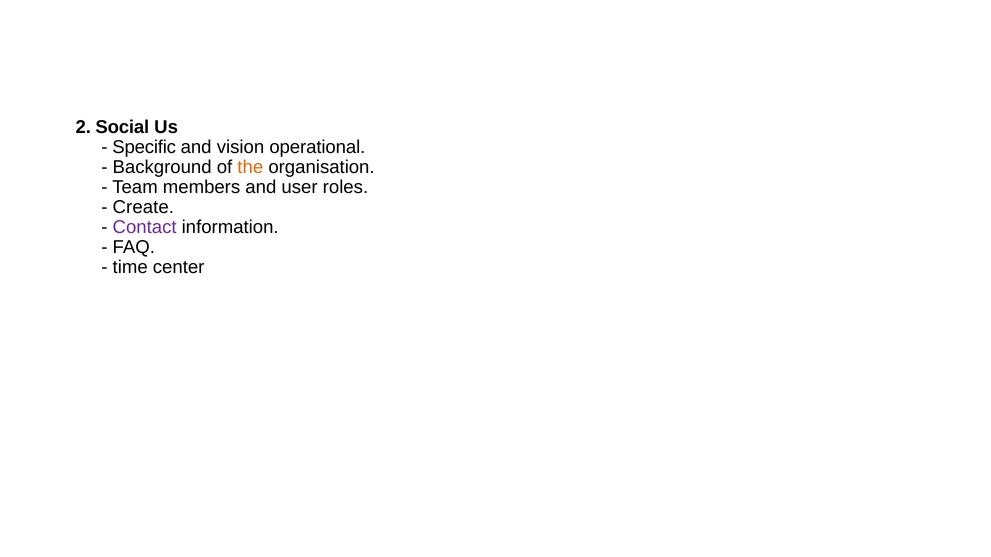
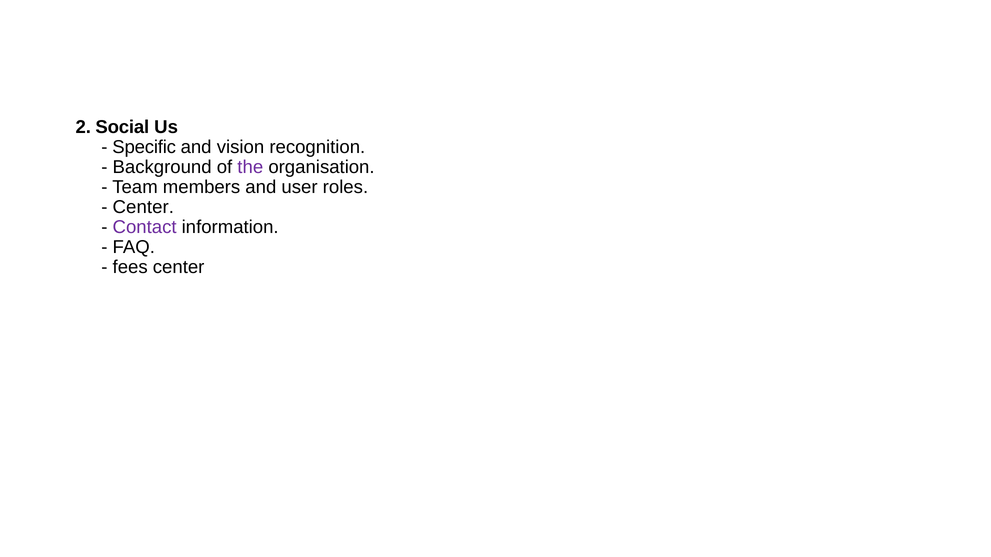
operational: operational -> recognition
the colour: orange -> purple
Create at (143, 207): Create -> Center
time: time -> fees
